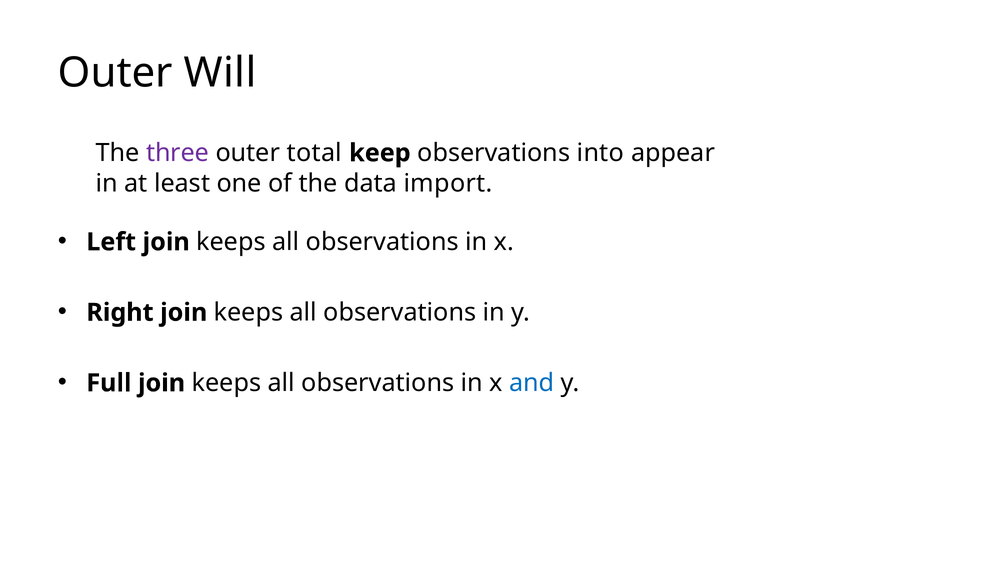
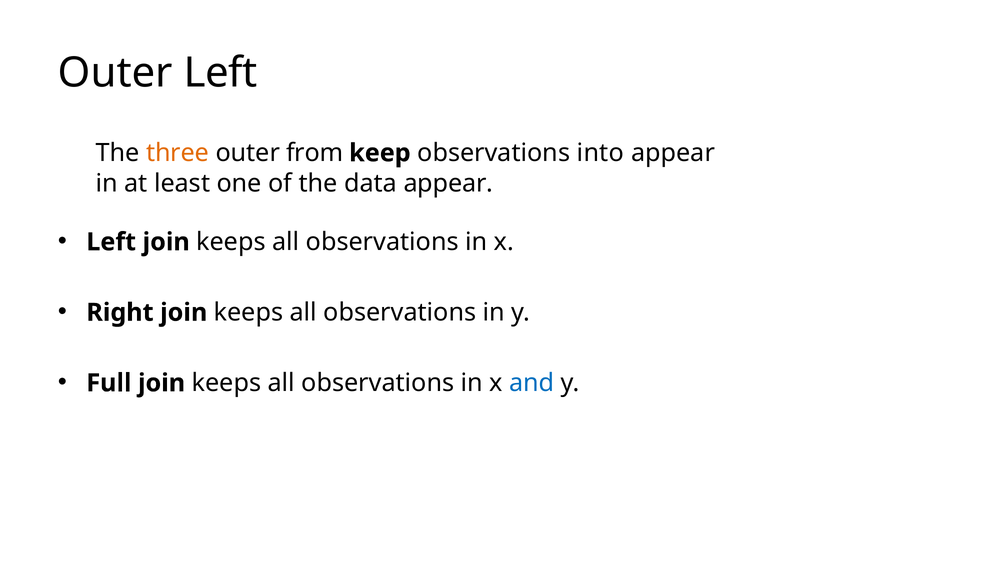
Outer Will: Will -> Left
three colour: purple -> orange
total: total -> from
data import: import -> appear
